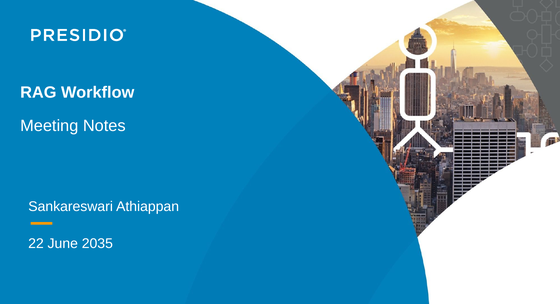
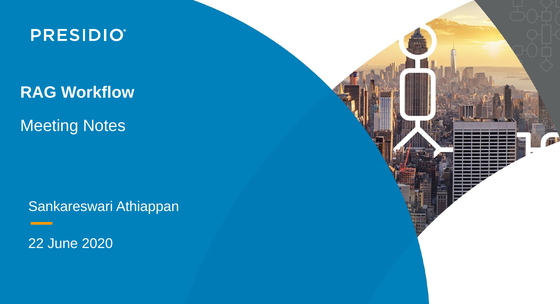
2035: 2035 -> 2020
